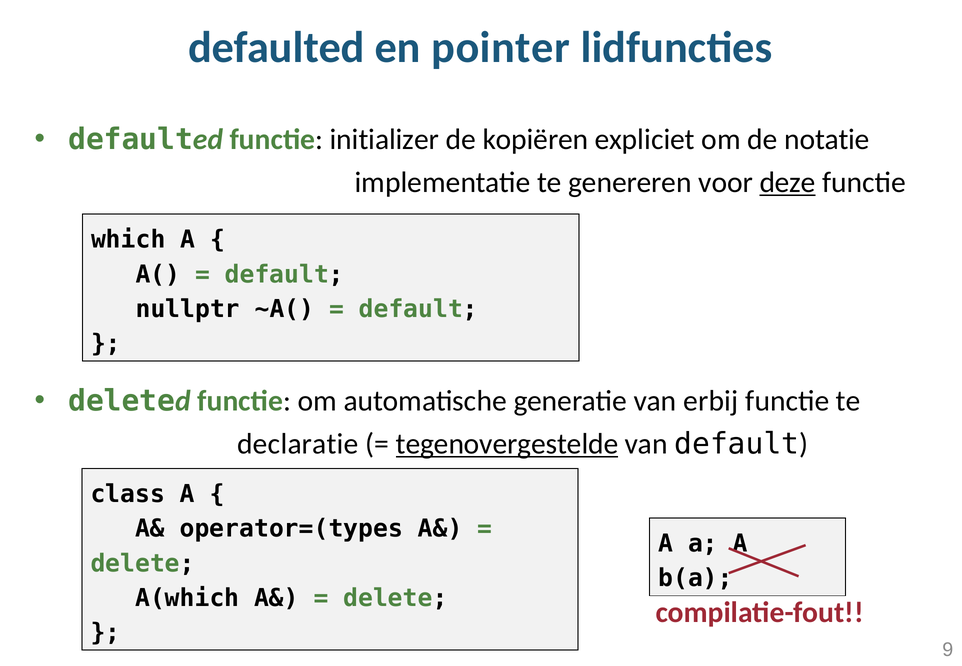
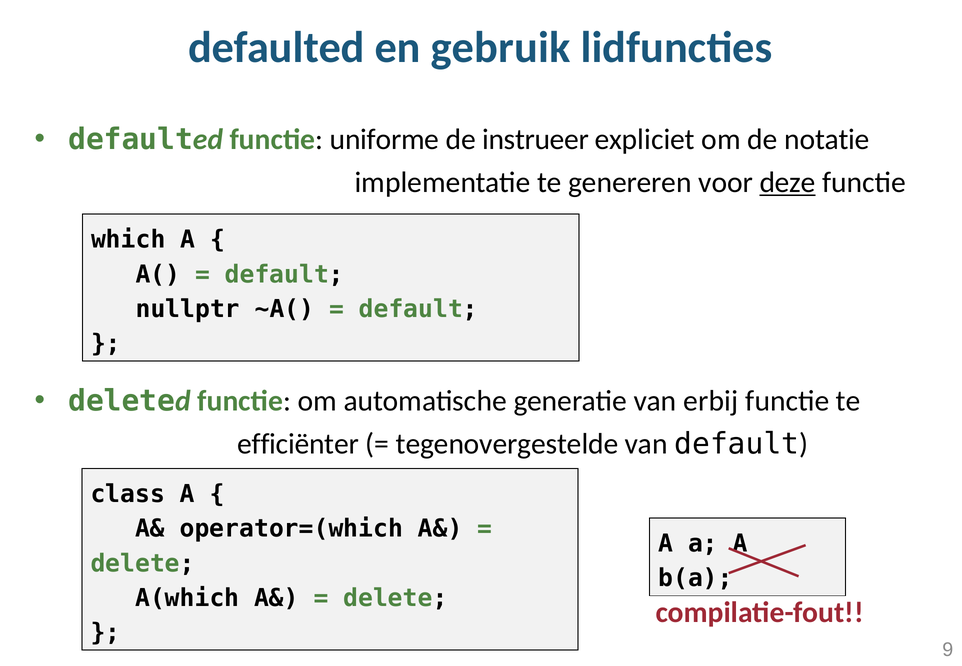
pointer: pointer -> gebruik
initializer: initializer -> uniforme
kopiëren: kopiëren -> instrueer
declaratie: declaratie -> efficiënter
tegenovergestelde underline: present -> none
operator=(types: operator=(types -> operator=(which
